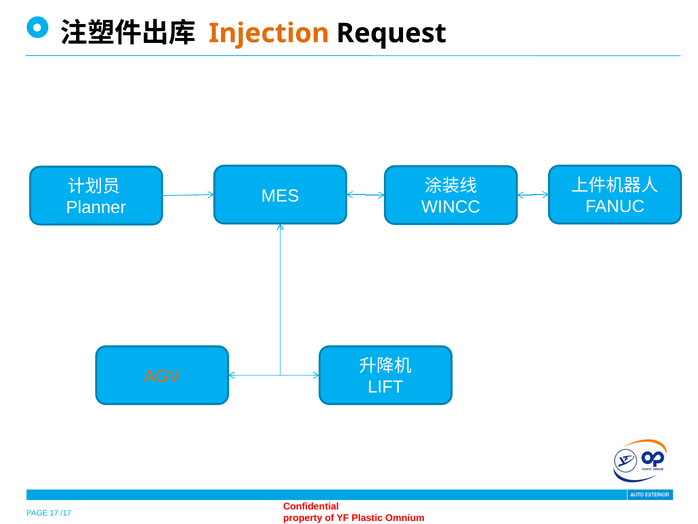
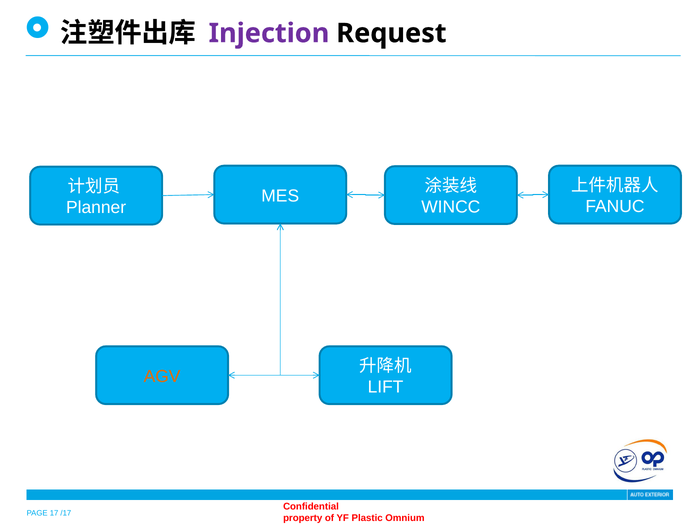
Injection colour: orange -> purple
